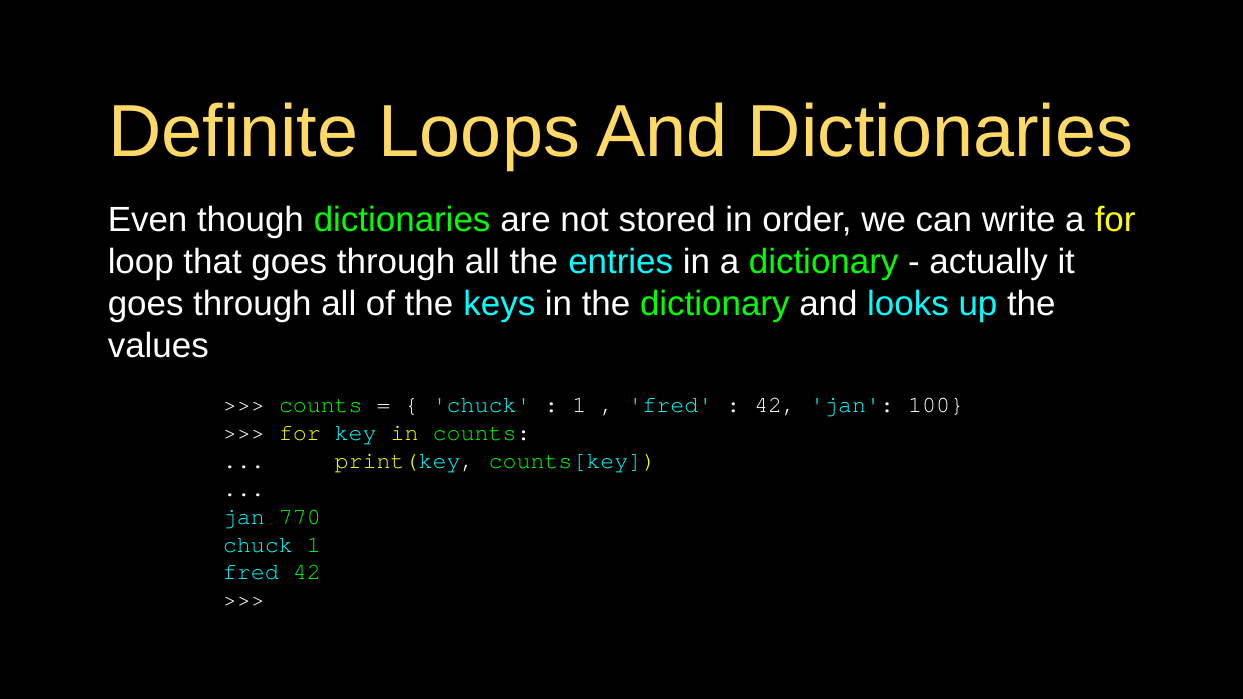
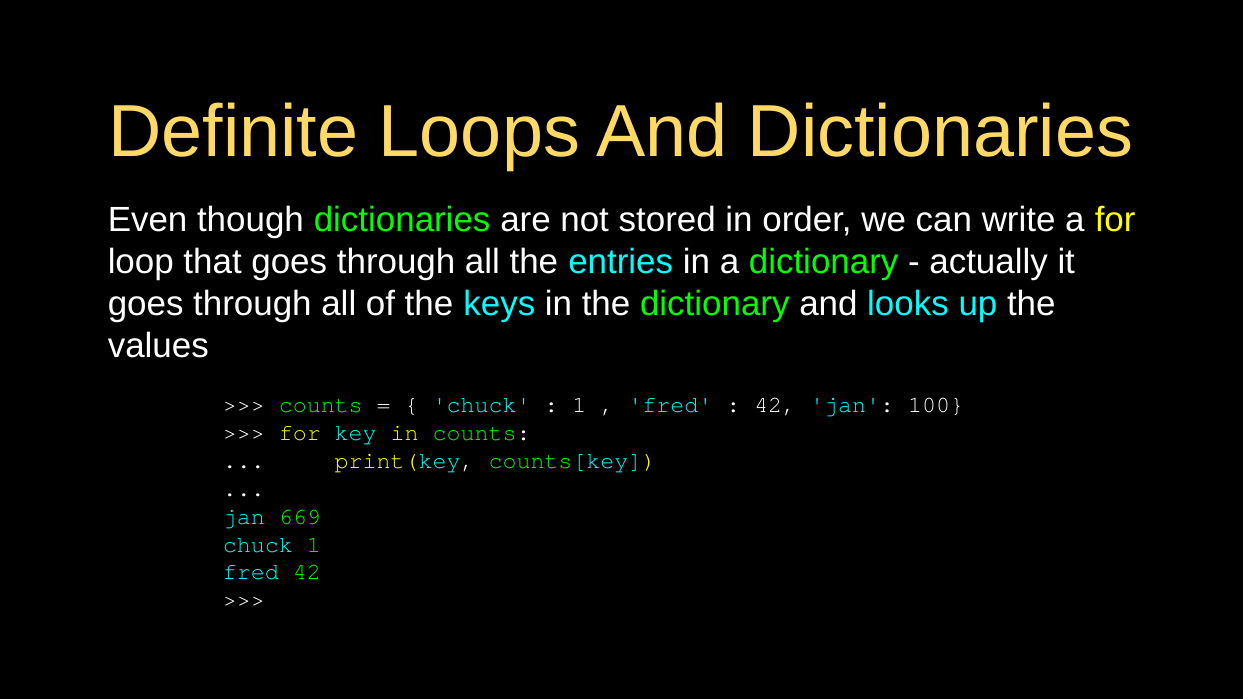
770: 770 -> 669
